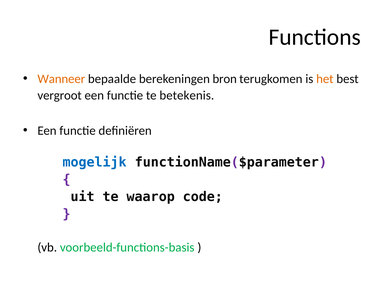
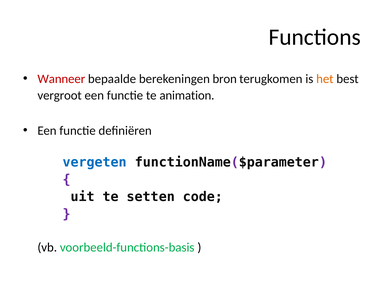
Wanneer colour: orange -> red
betekenis: betekenis -> animation
mogelijk: mogelijk -> vergeten
waarop: waarop -> setten
